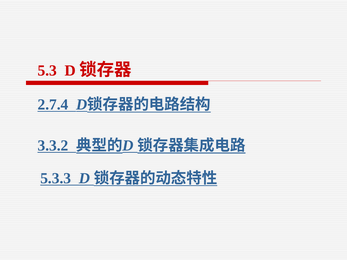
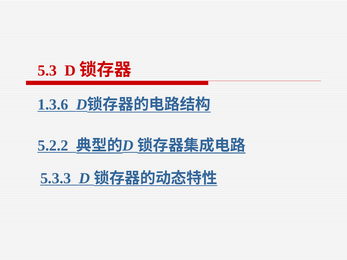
2.7.4: 2.7.4 -> 1.3.6
3.3.2: 3.3.2 -> 5.2.2
